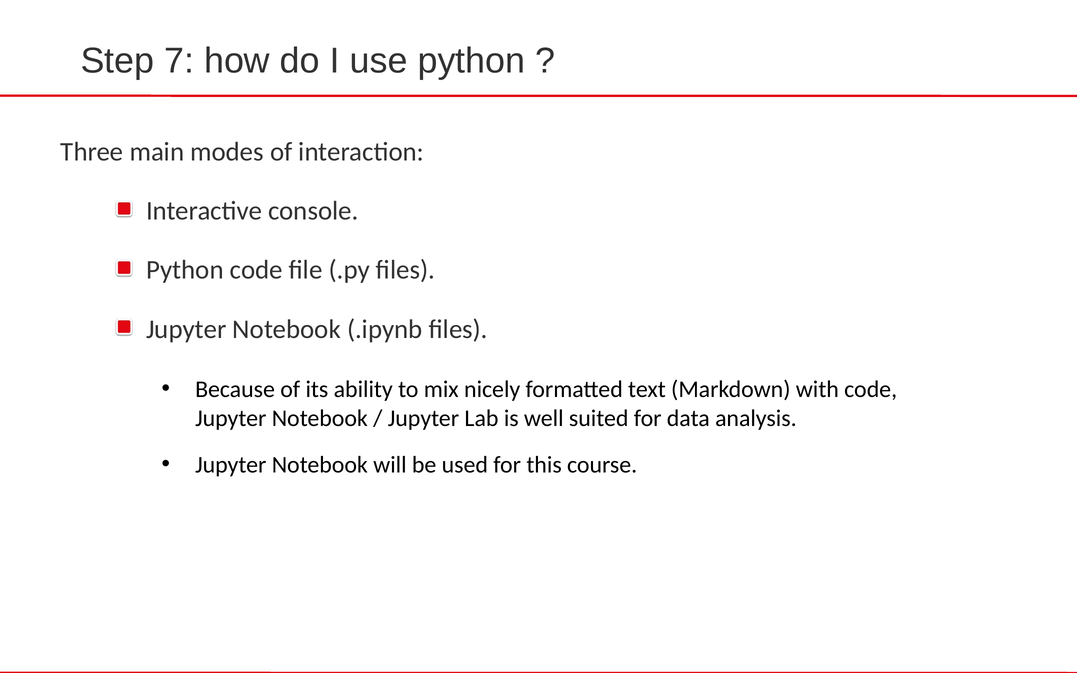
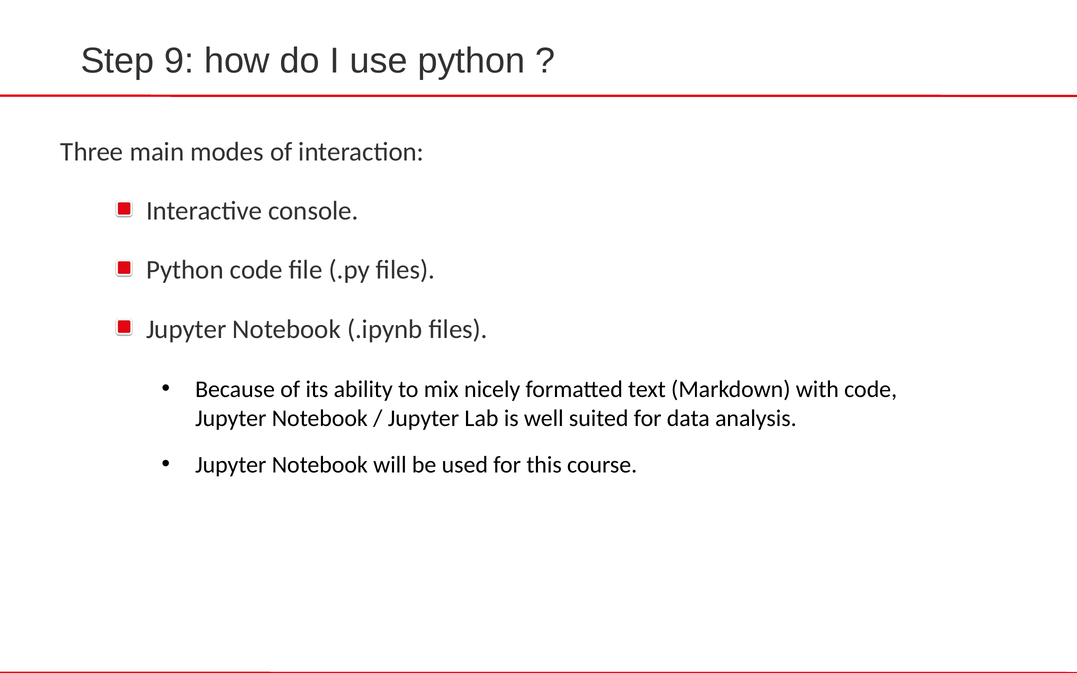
7: 7 -> 9
